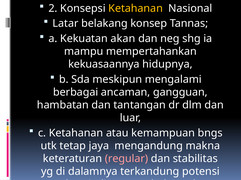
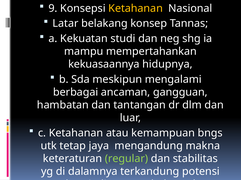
2: 2 -> 9
akan: akan -> studi
regular colour: pink -> light green
